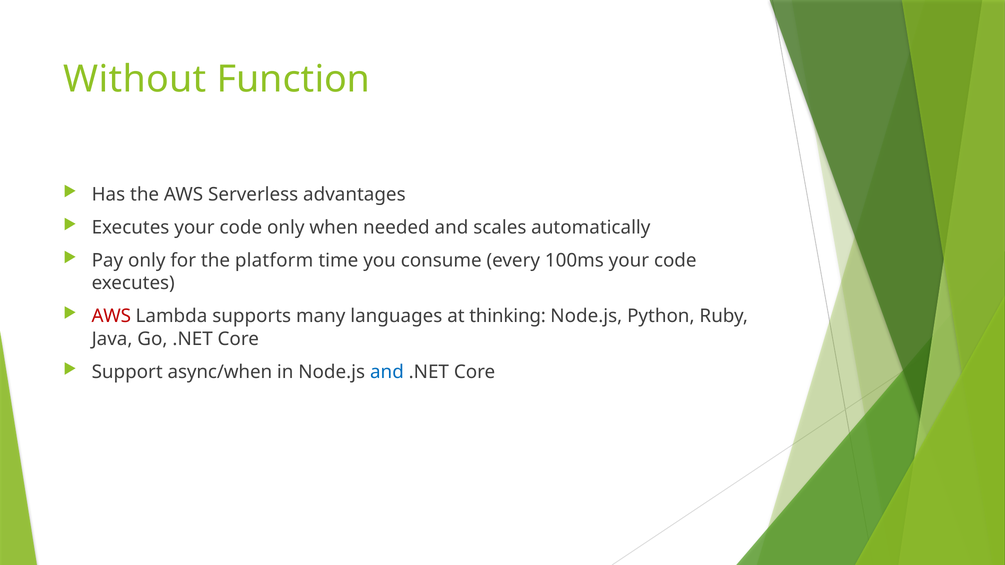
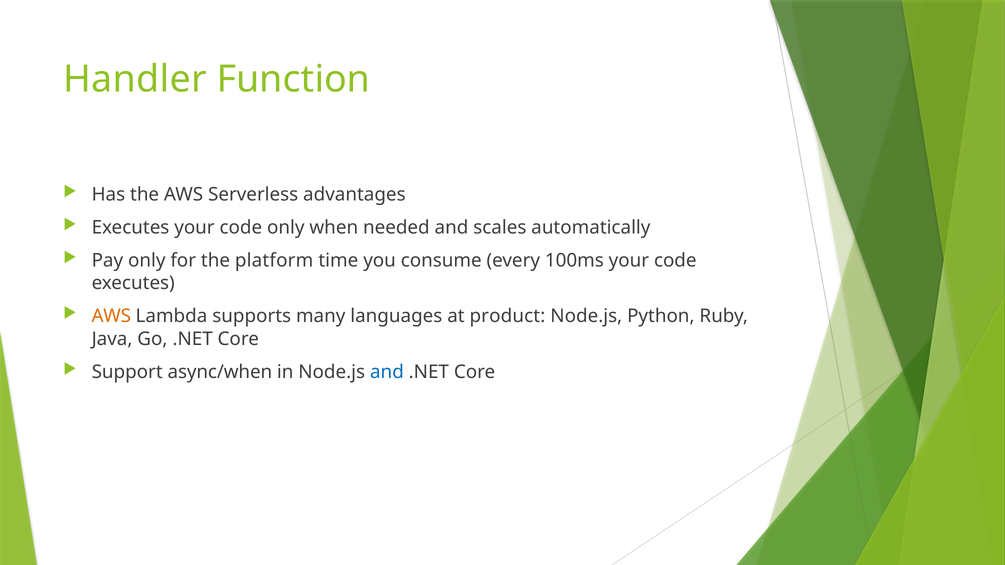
Without: Without -> Handler
AWS at (111, 316) colour: red -> orange
thinking: thinking -> product
